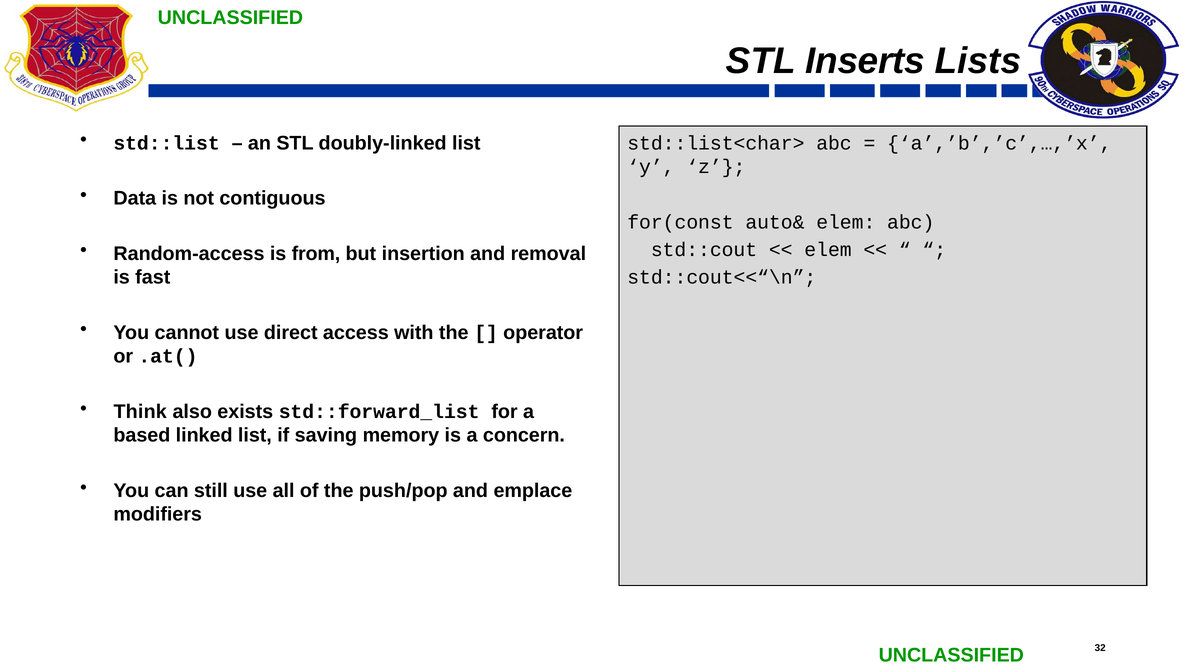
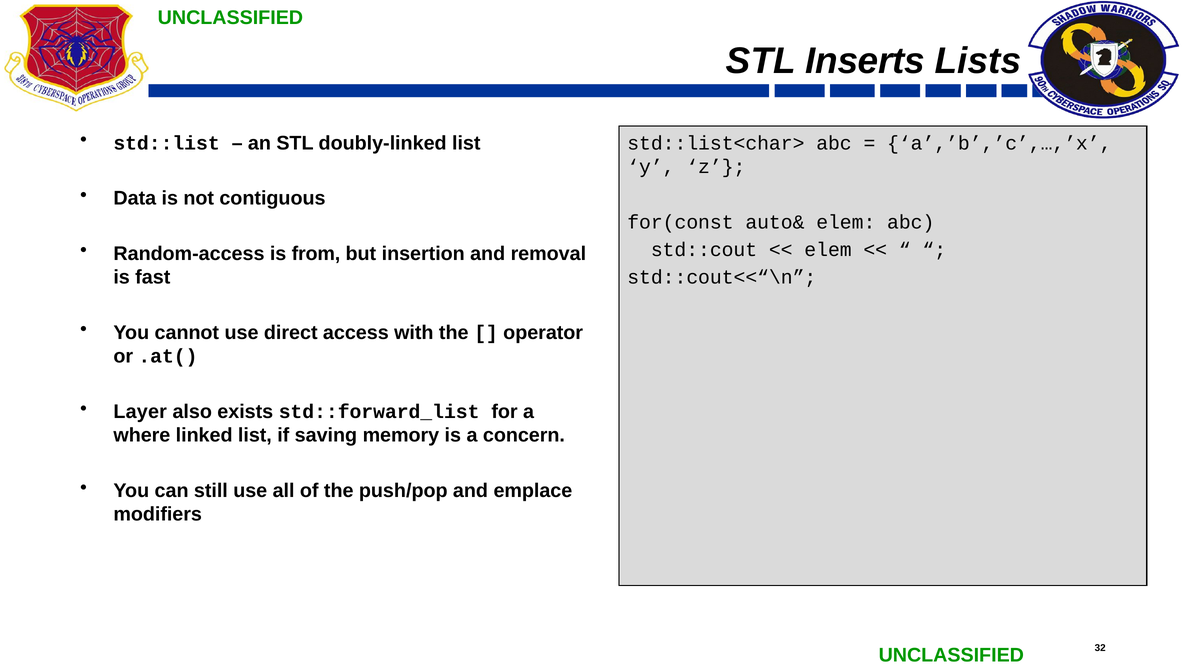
Think: Think -> Layer
based: based -> where
